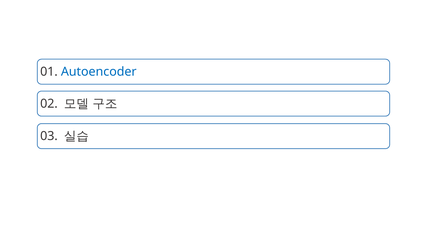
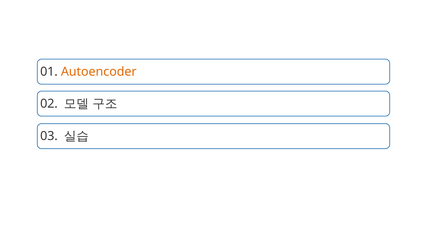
Autoencoder colour: blue -> orange
